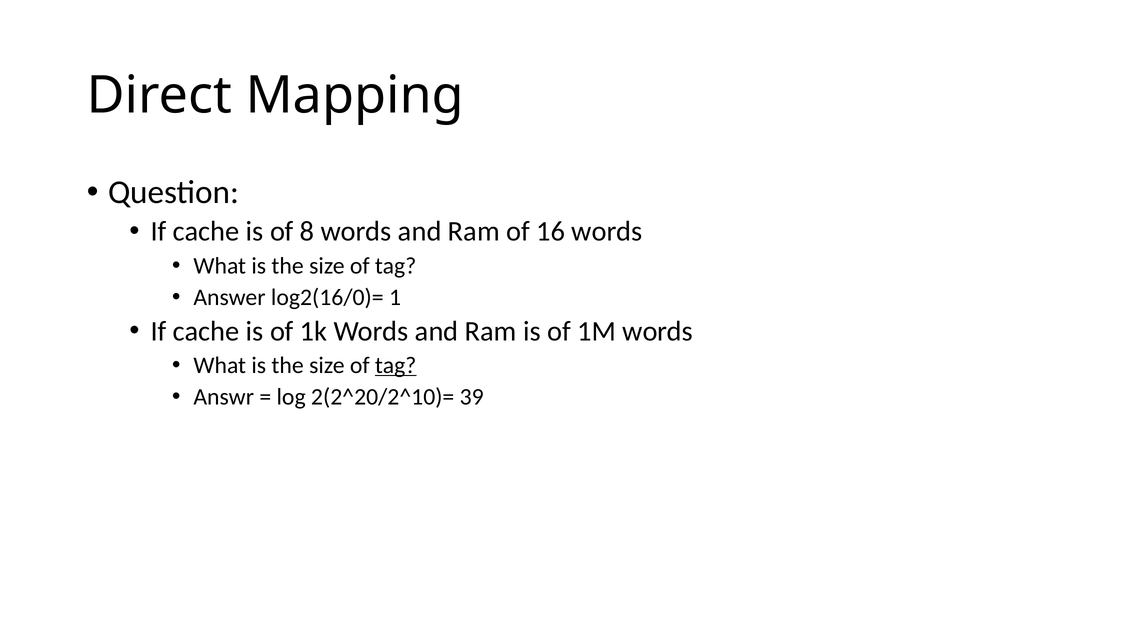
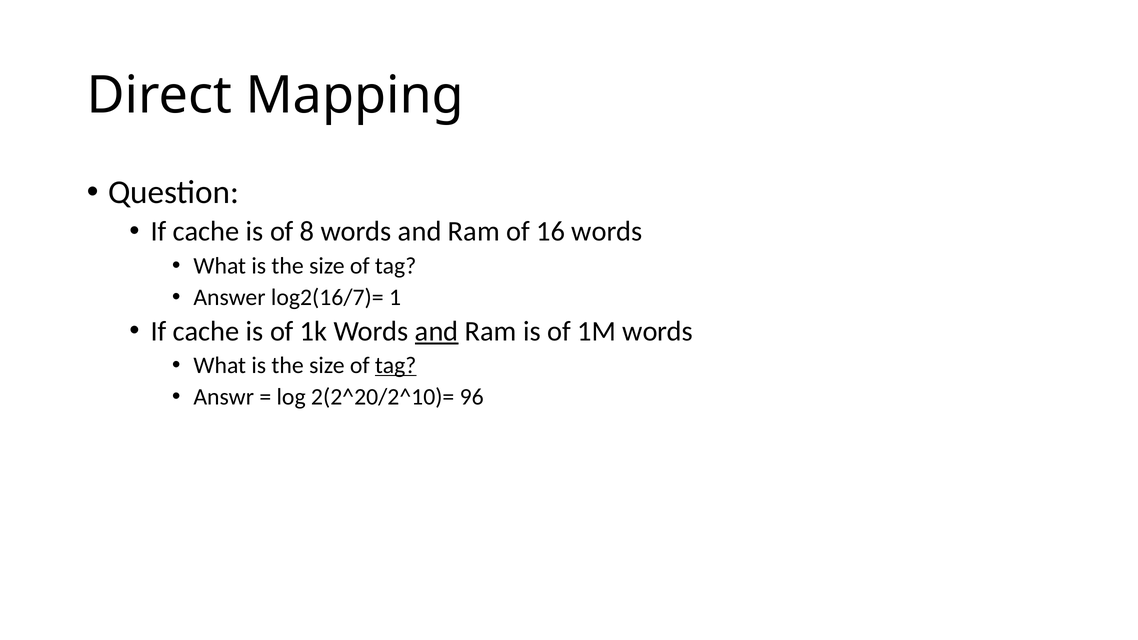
log2(16/0)=: log2(16/0)= -> log2(16/7)=
and at (437, 331) underline: none -> present
39: 39 -> 96
